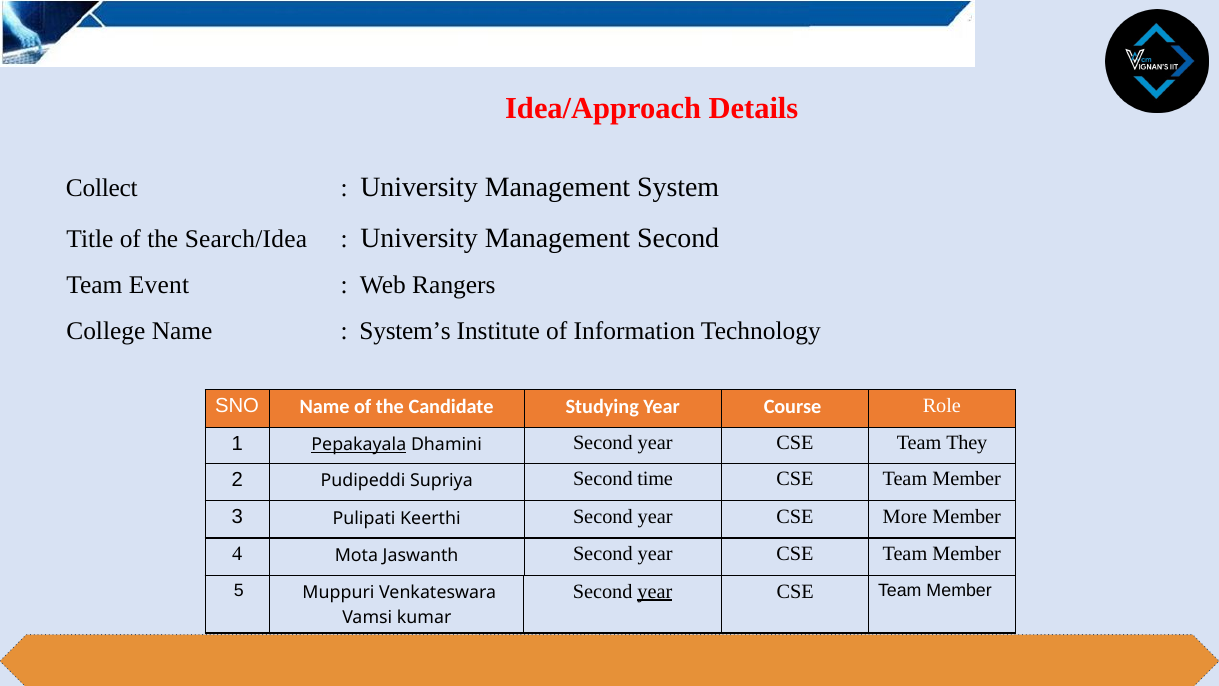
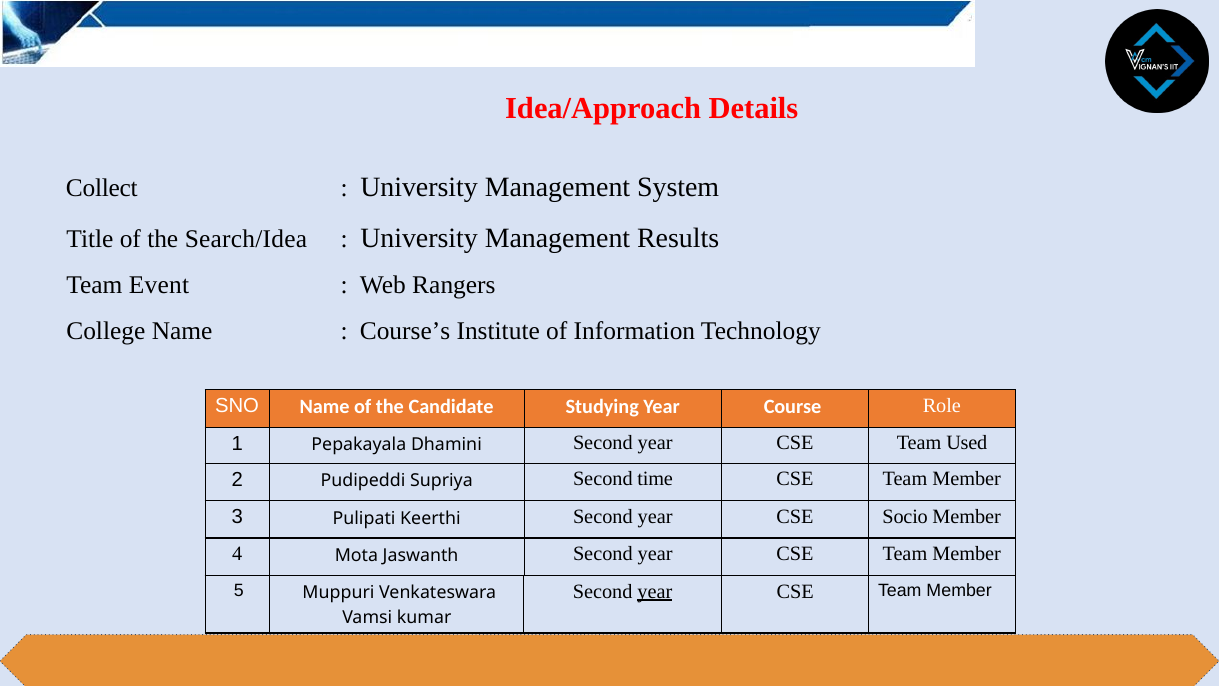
Management Second: Second -> Results
System’s: System’s -> Course’s
Pepakayala underline: present -> none
They: They -> Used
More: More -> Socio
